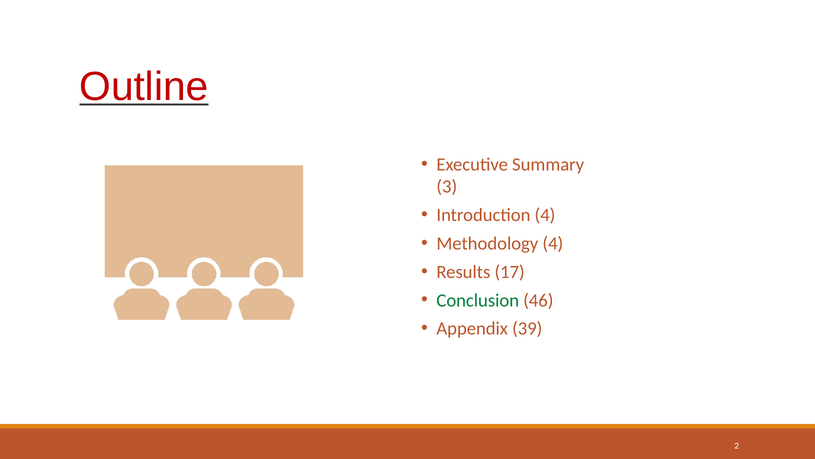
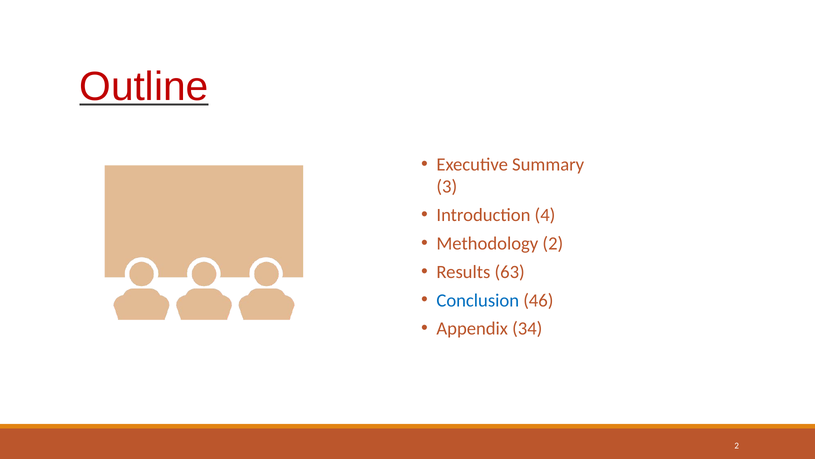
Methodology 4: 4 -> 2
17: 17 -> 63
Conclusion colour: green -> blue
39: 39 -> 34
